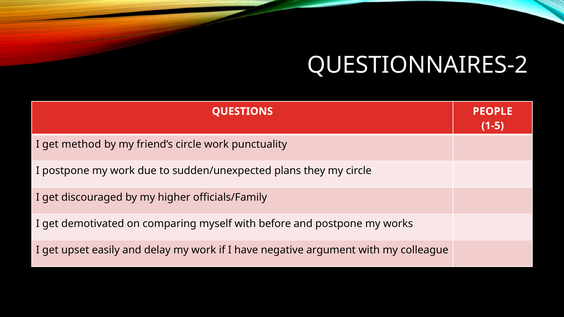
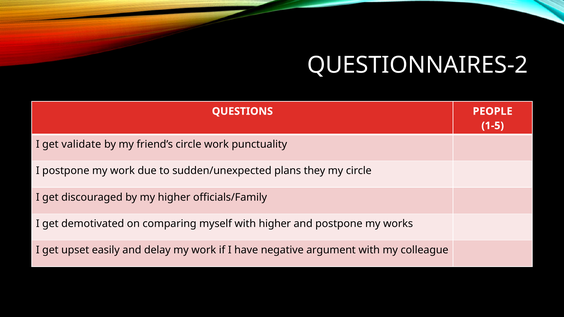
method: method -> validate
with before: before -> higher
